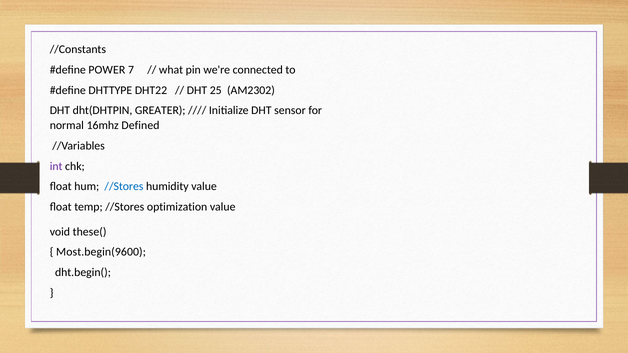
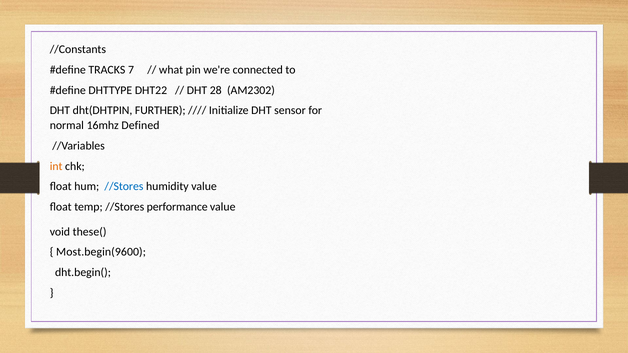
POWER: POWER -> TRACKS
25: 25 -> 28
GREATER: GREATER -> FURTHER
int colour: purple -> orange
optimization: optimization -> performance
